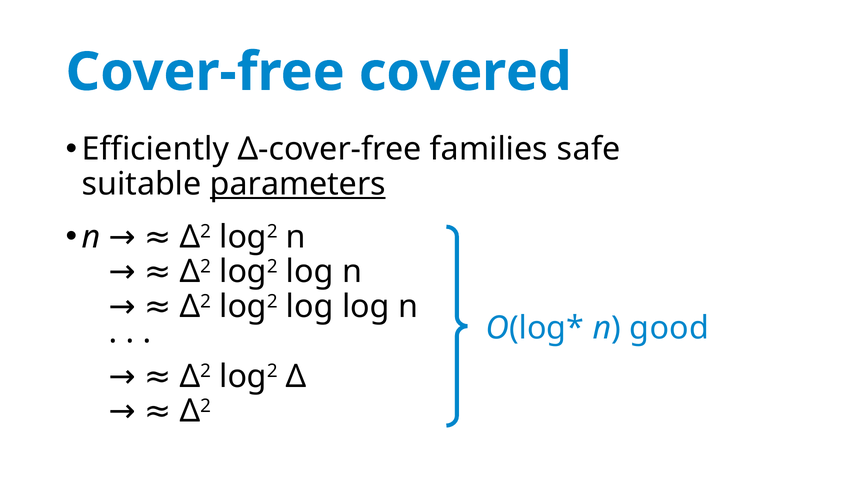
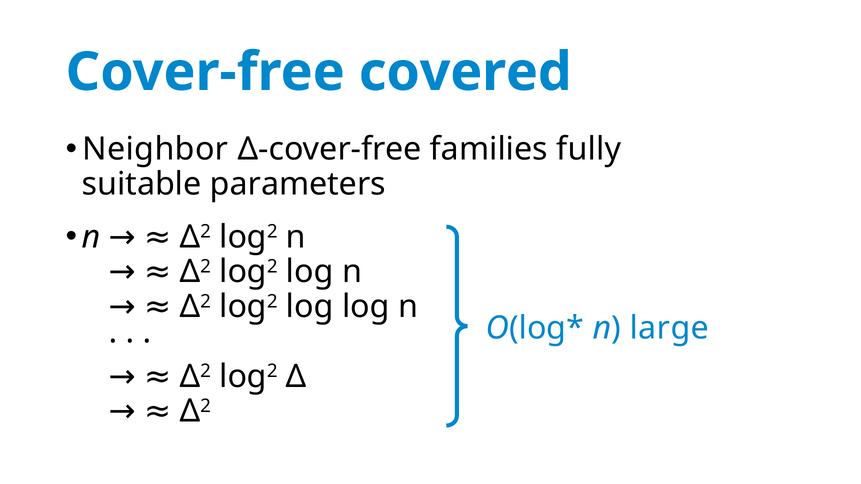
Efficiently: Efficiently -> Neighbor
safe: safe -> fully
parameters underline: present -> none
good: good -> large
